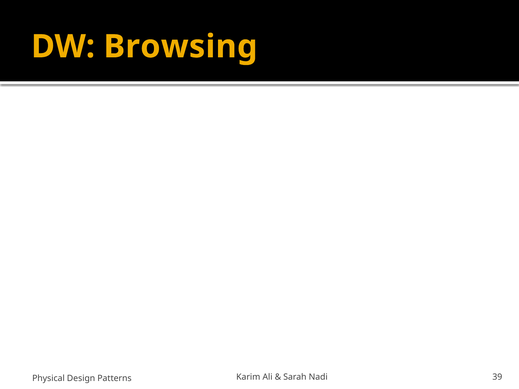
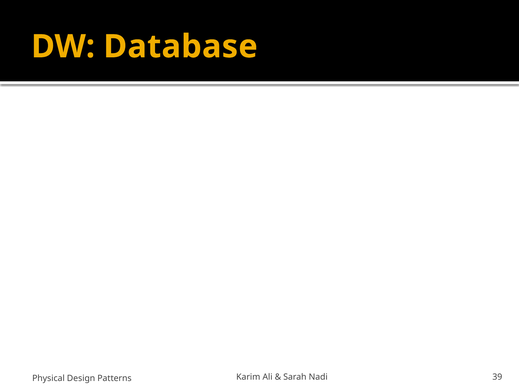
Browsing: Browsing -> Database
